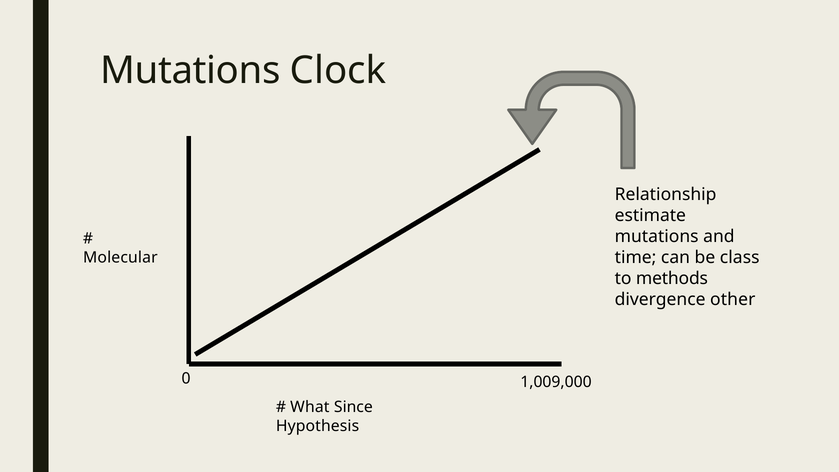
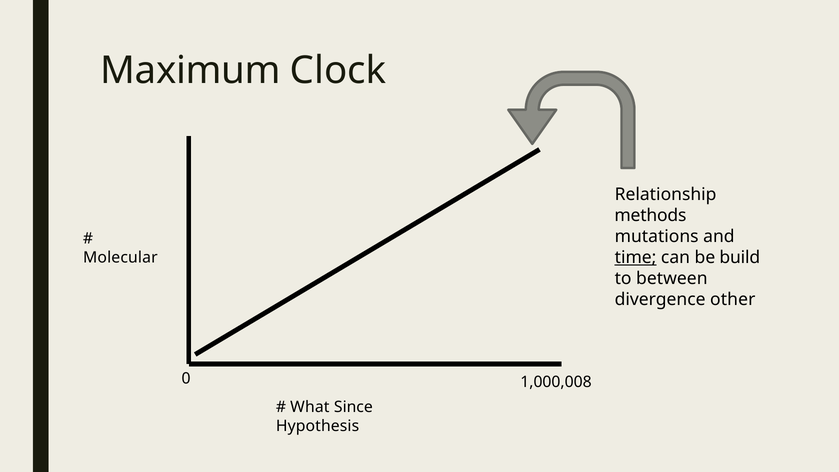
Mutations at (190, 71): Mutations -> Maximum
estimate: estimate -> methods
time underline: none -> present
class: class -> build
methods: methods -> between
1,009,000: 1,009,000 -> 1,000,008
